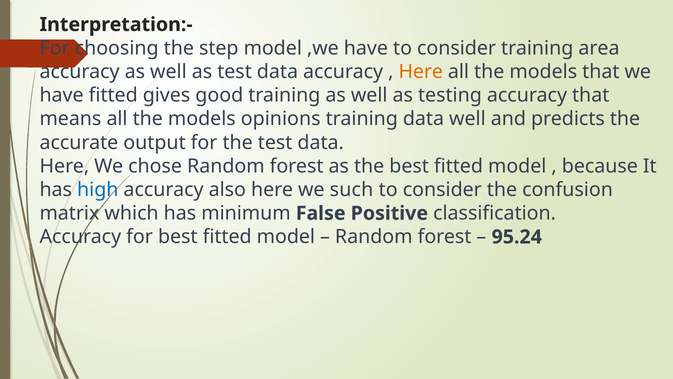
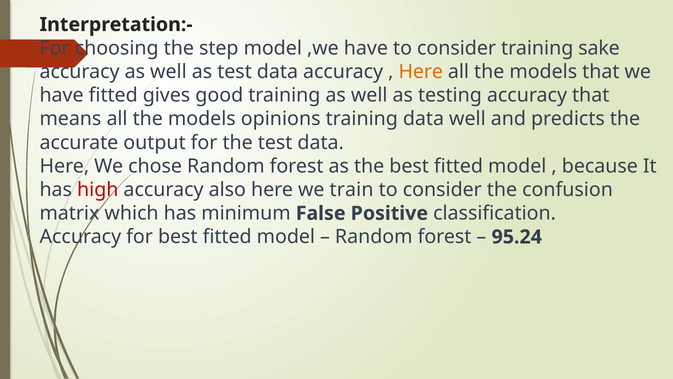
area: area -> sake
high colour: blue -> red
such: such -> train
